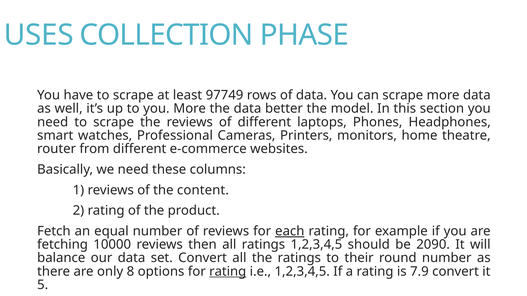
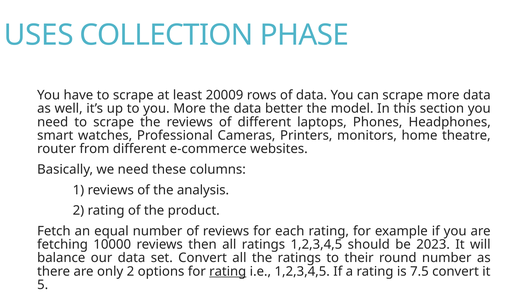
97749: 97749 -> 20009
content: content -> analysis
each underline: present -> none
2090: 2090 -> 2023
only 8: 8 -> 2
7.9: 7.9 -> 7.5
